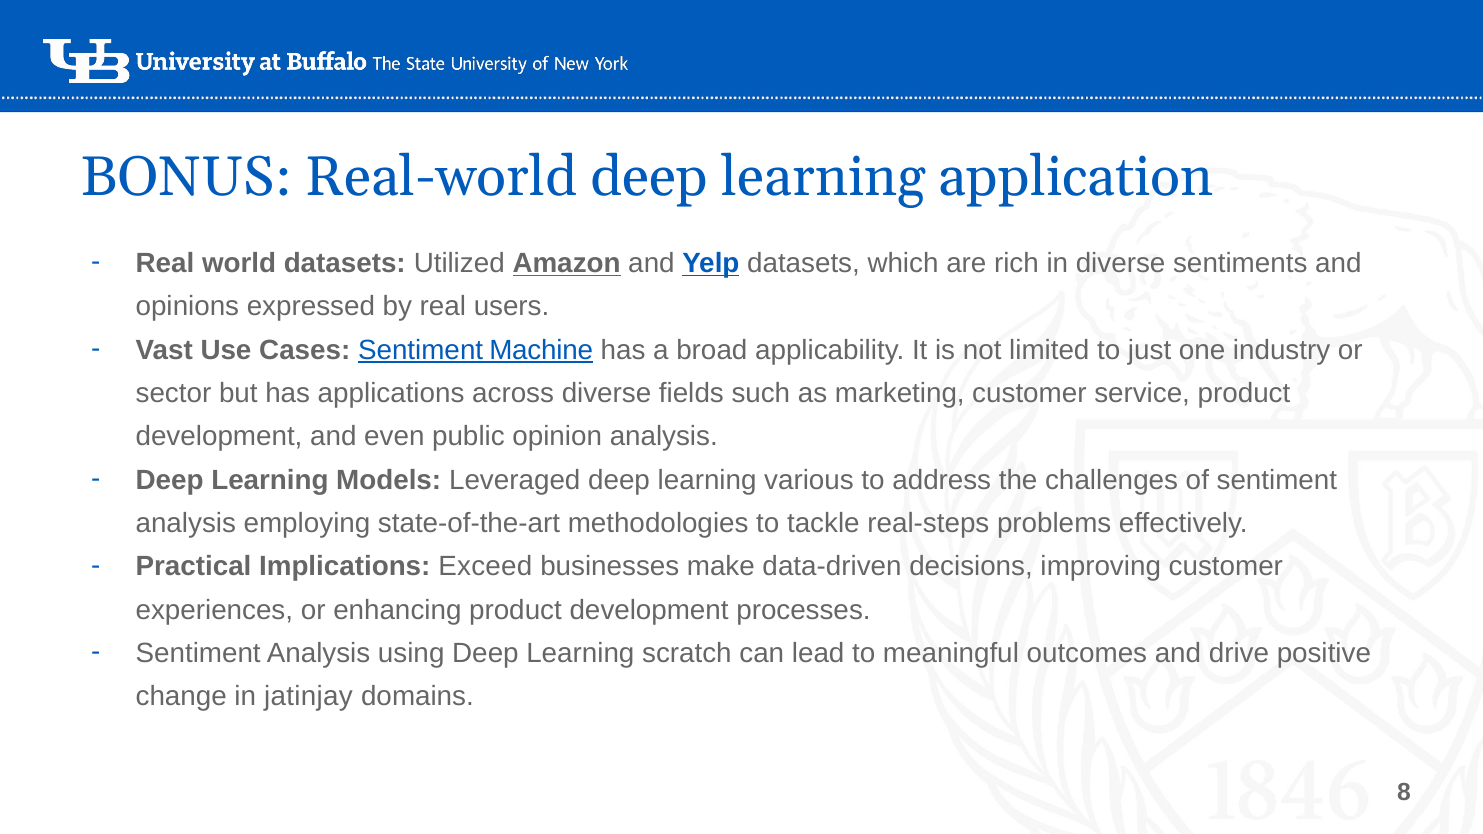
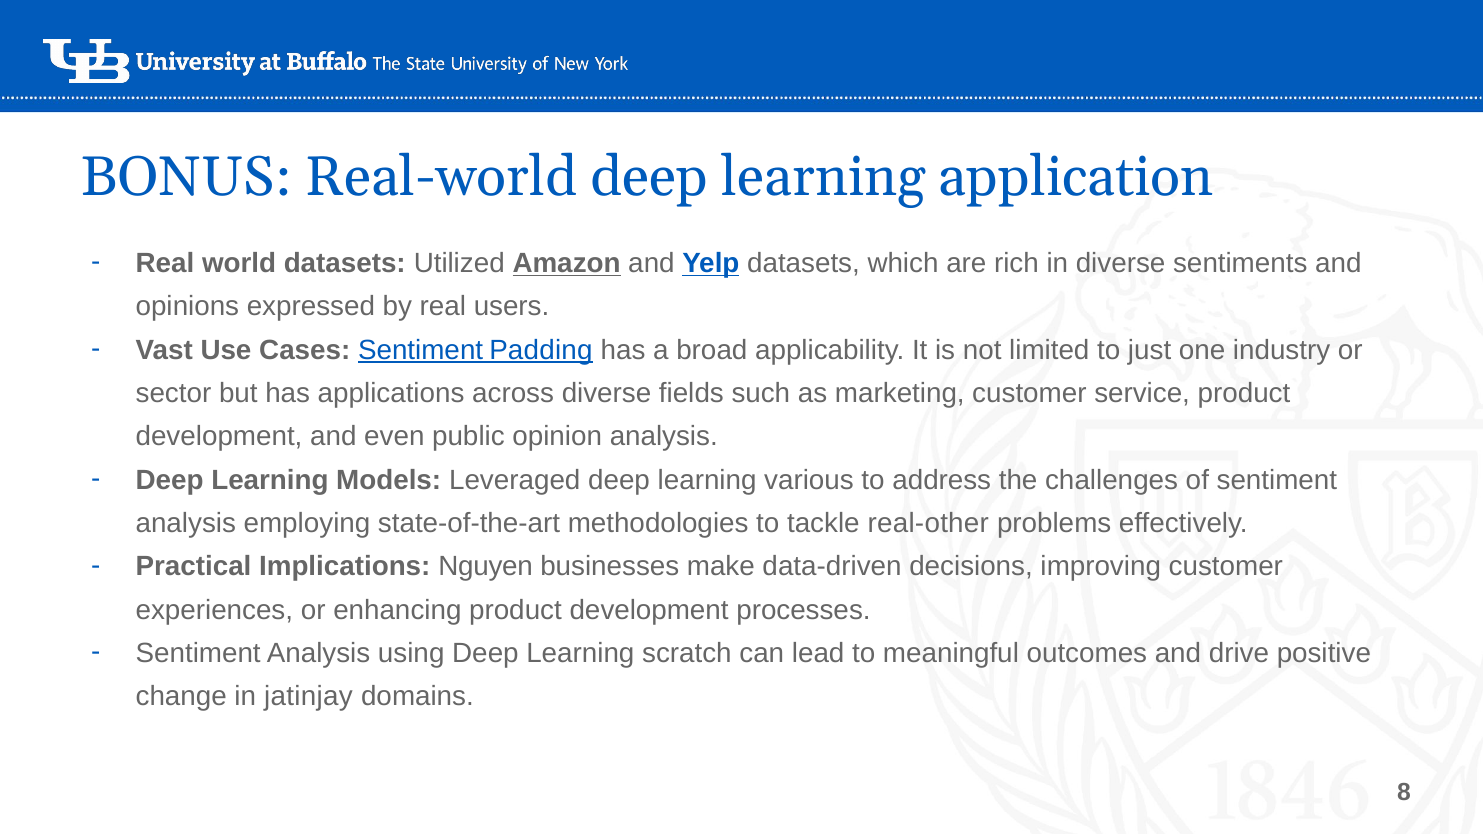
Machine: Machine -> Padding
real-steps: real-steps -> real-other
Exceed: Exceed -> Nguyen
